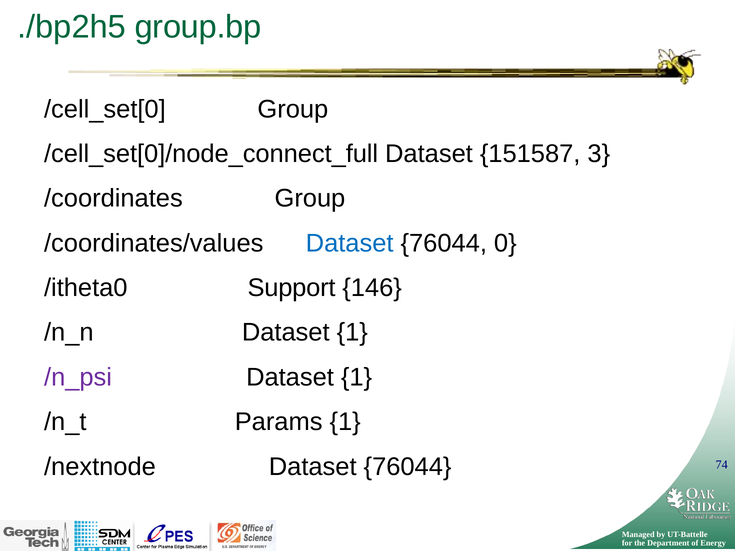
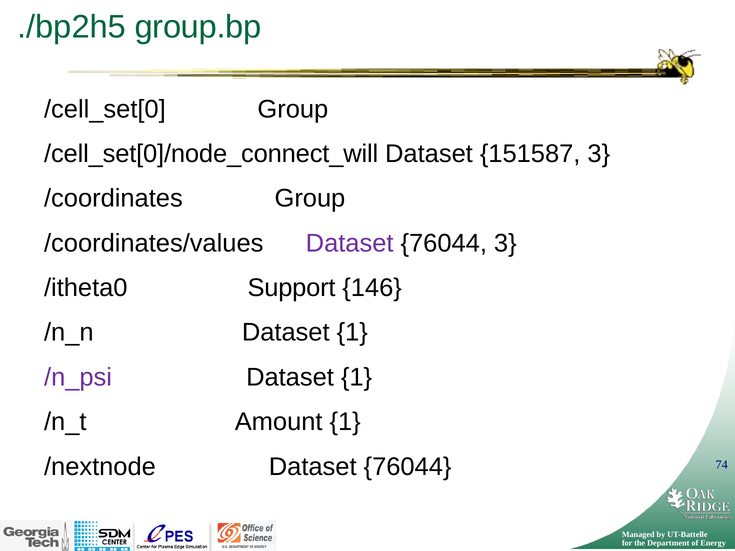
/cell_set[0]/node_connect_full: /cell_set[0]/node_connect_full -> /cell_set[0]/node_connect_will
Dataset at (350, 243) colour: blue -> purple
76044 0: 0 -> 3
Params: Params -> Amount
